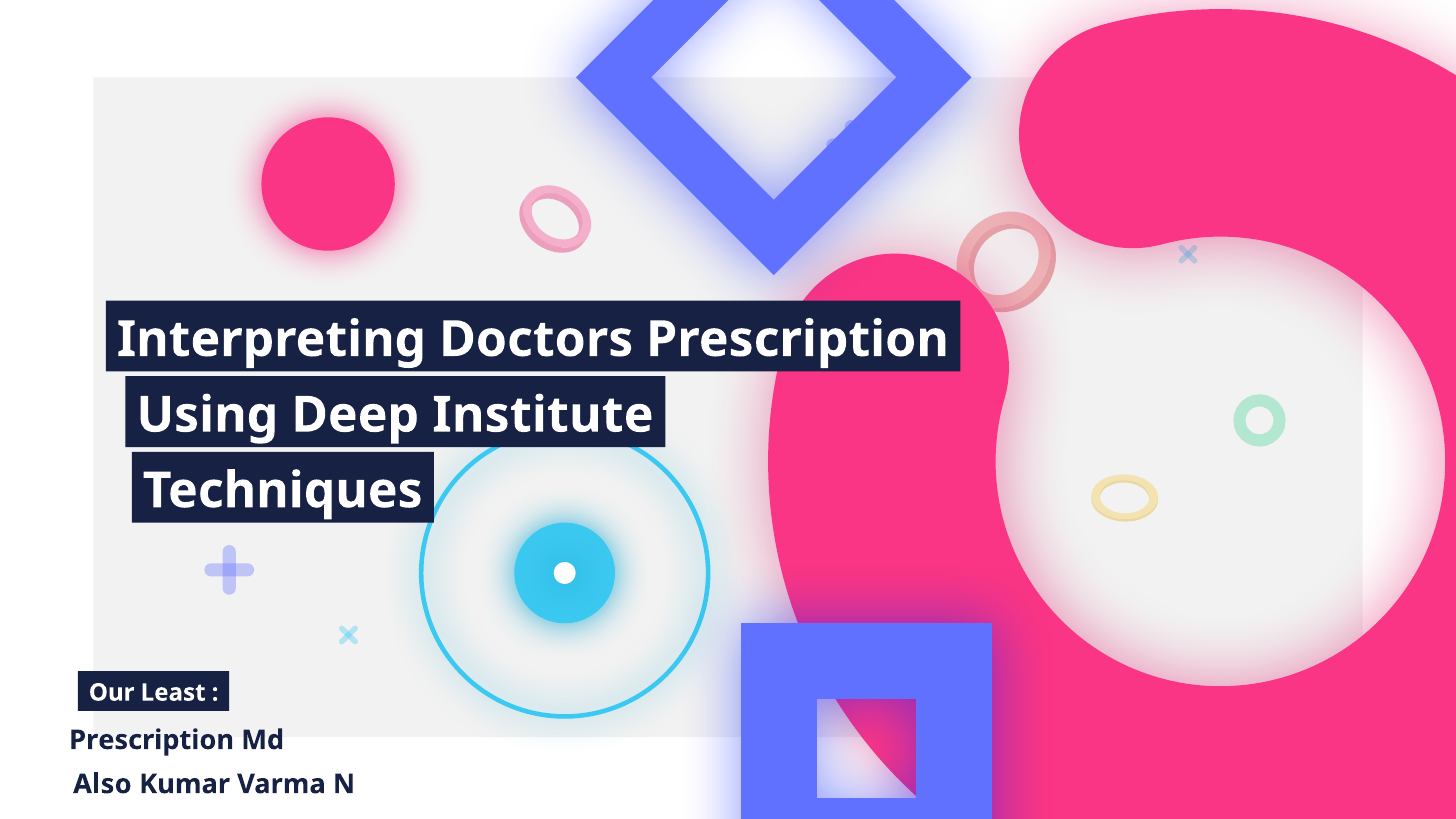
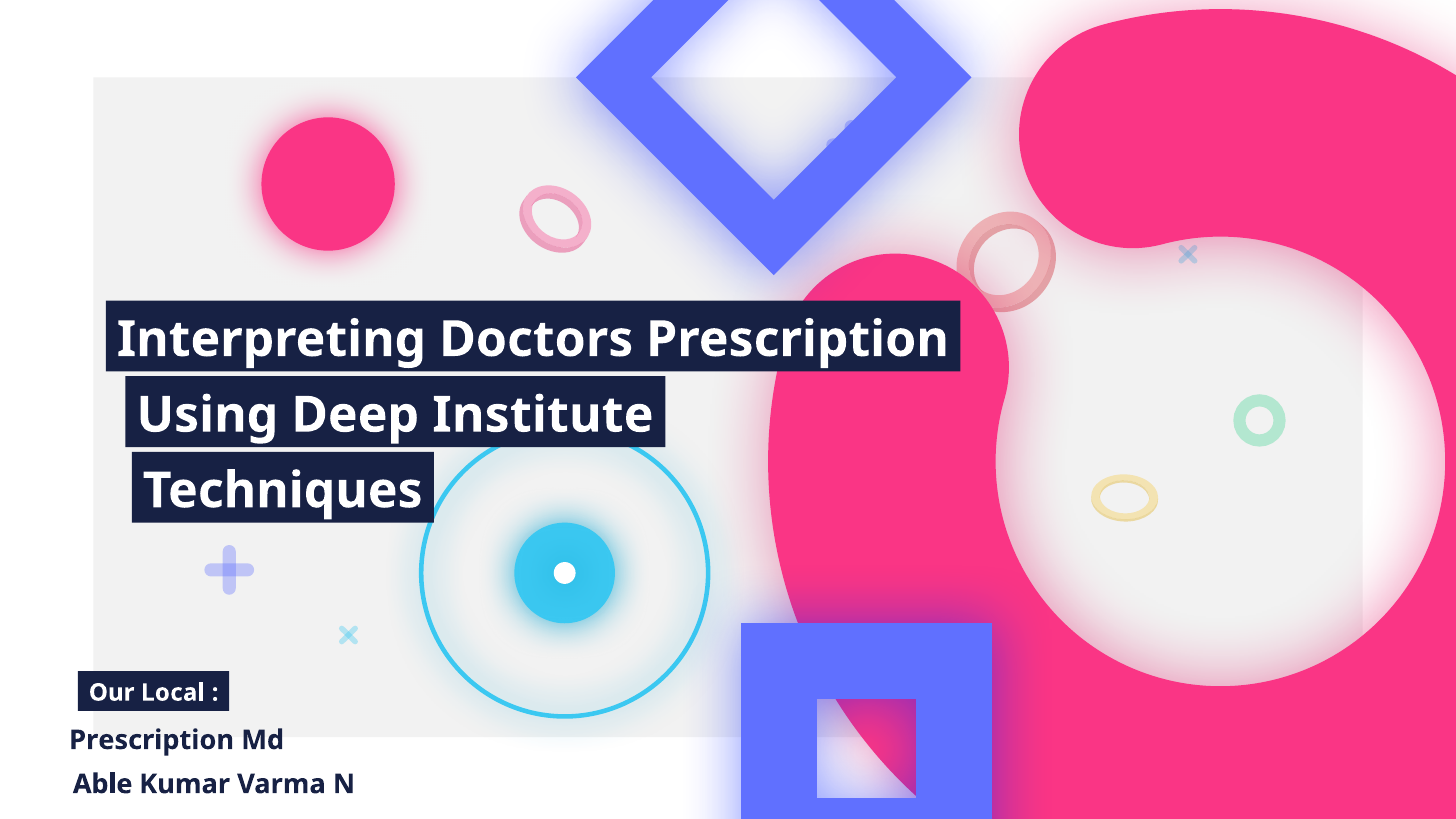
Least: Least -> Local
Also: Also -> Able
